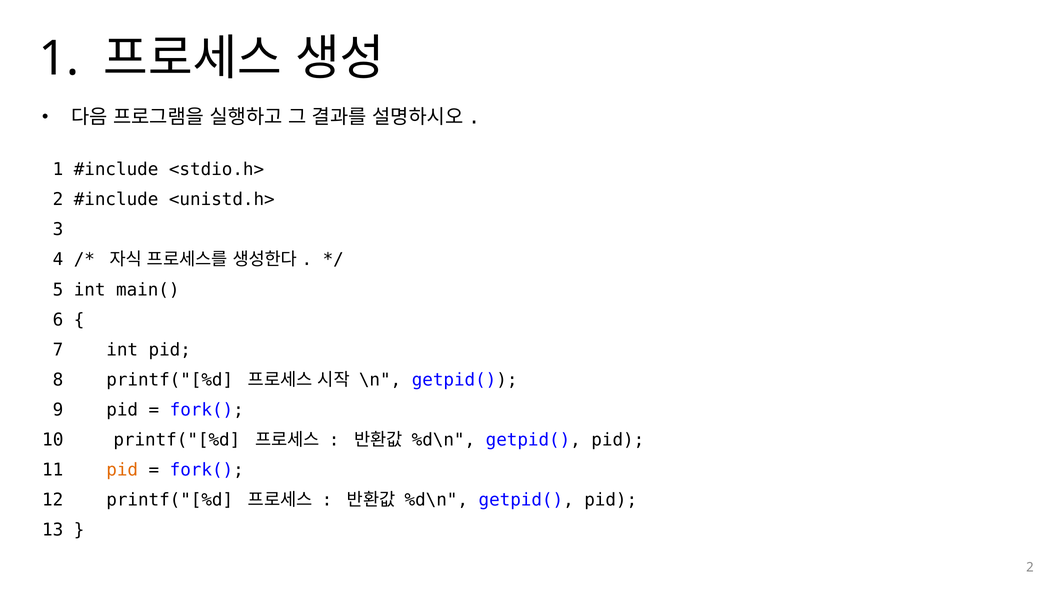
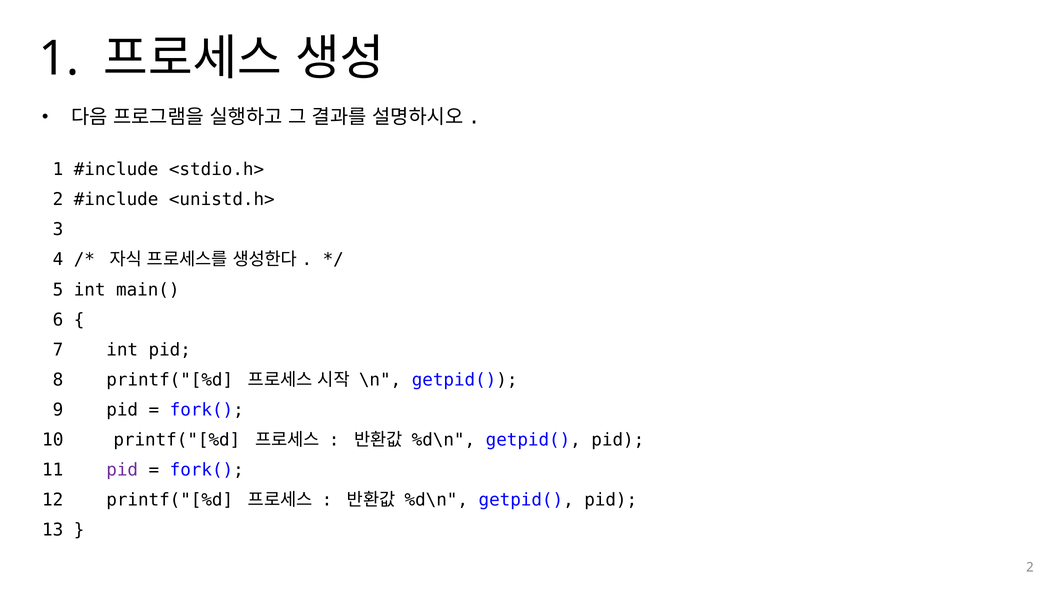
pid at (122, 470) colour: orange -> purple
